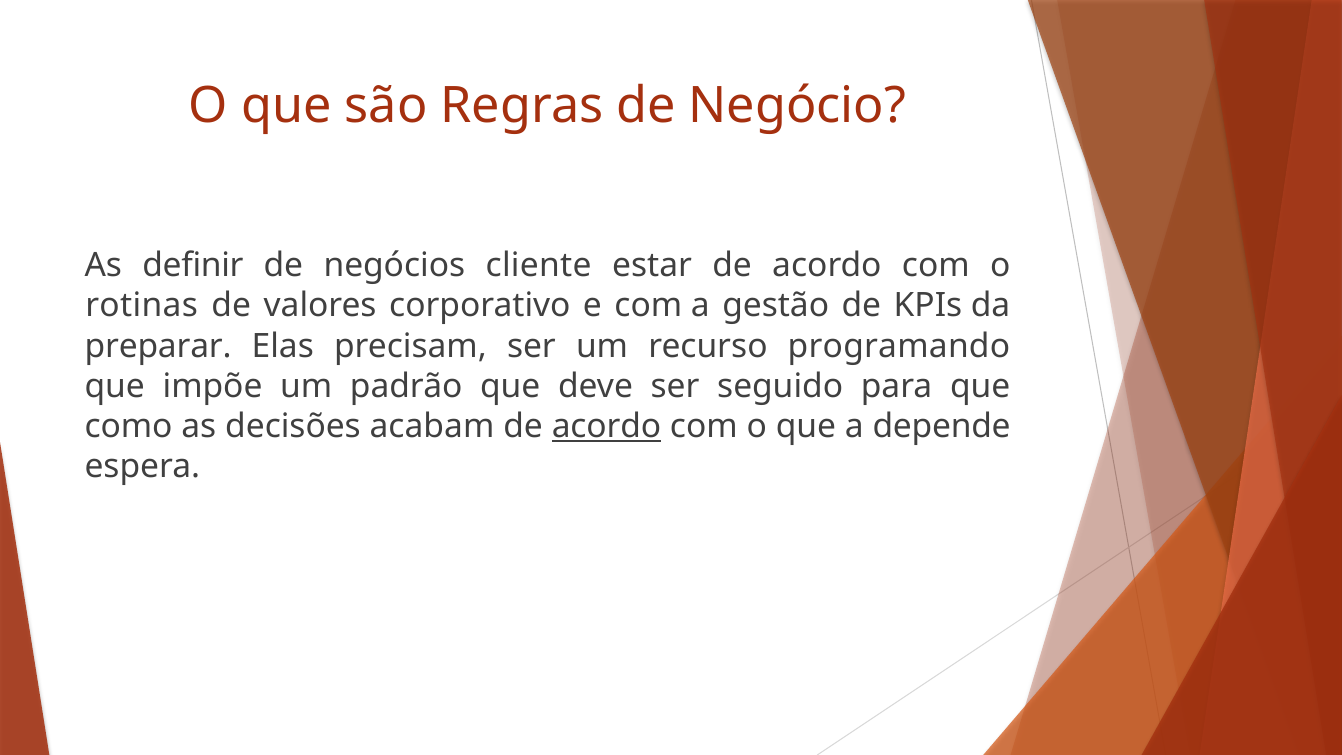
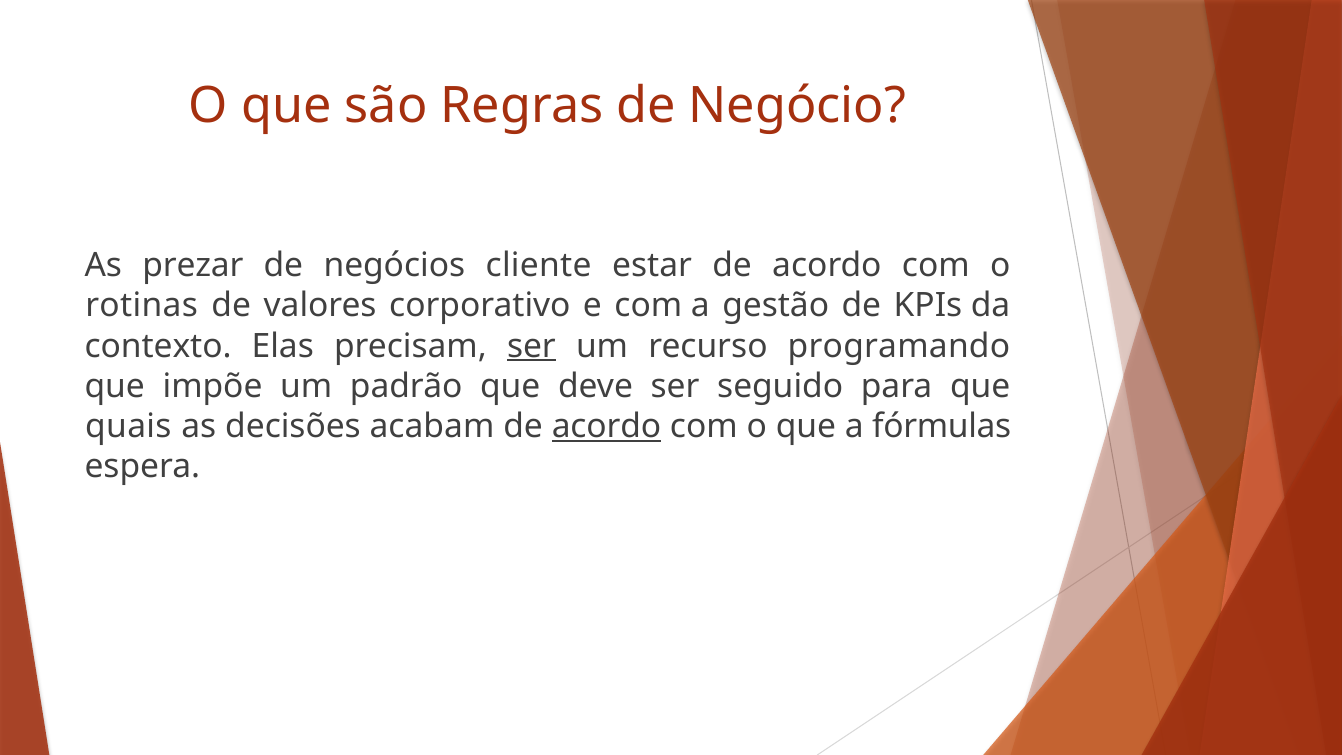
definir: definir -> prezar
preparar: preparar -> contexto
ser at (531, 346) underline: none -> present
como: como -> quais
depende: depende -> fórmulas
